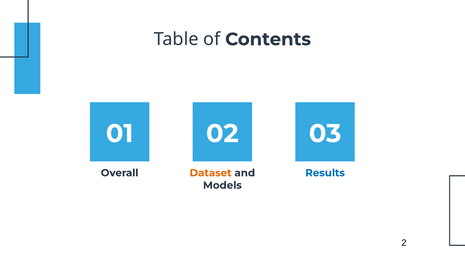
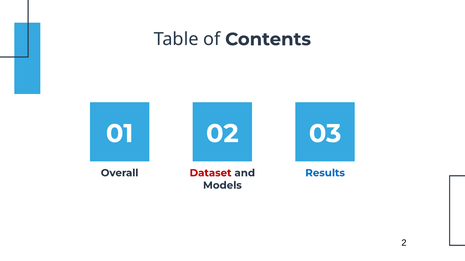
Dataset colour: orange -> red
